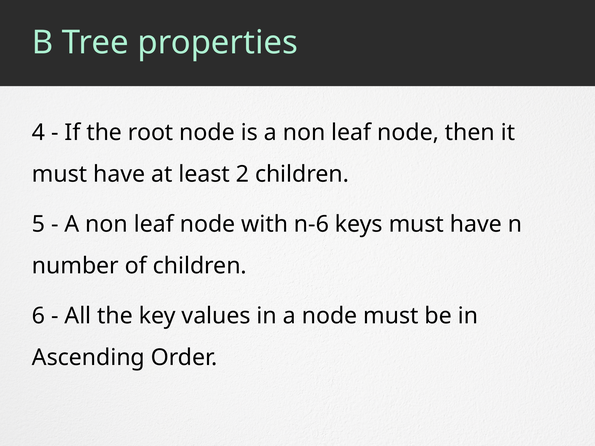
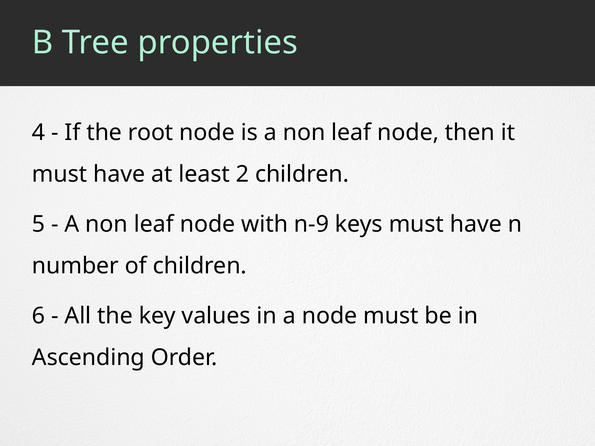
n-6: n-6 -> n-9
